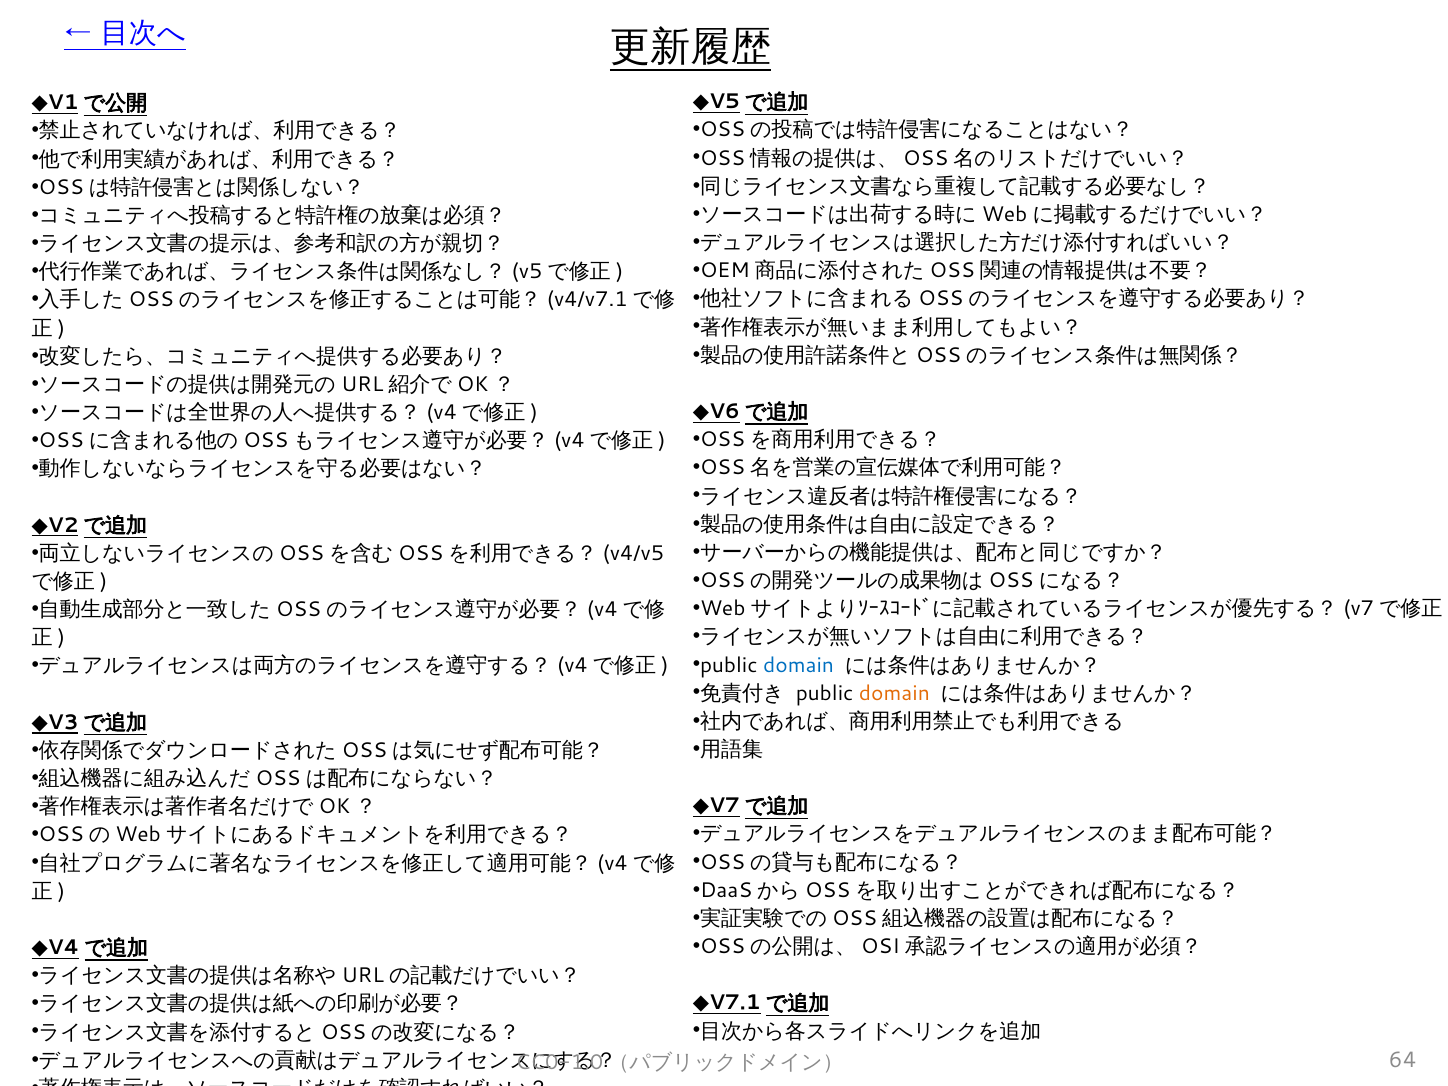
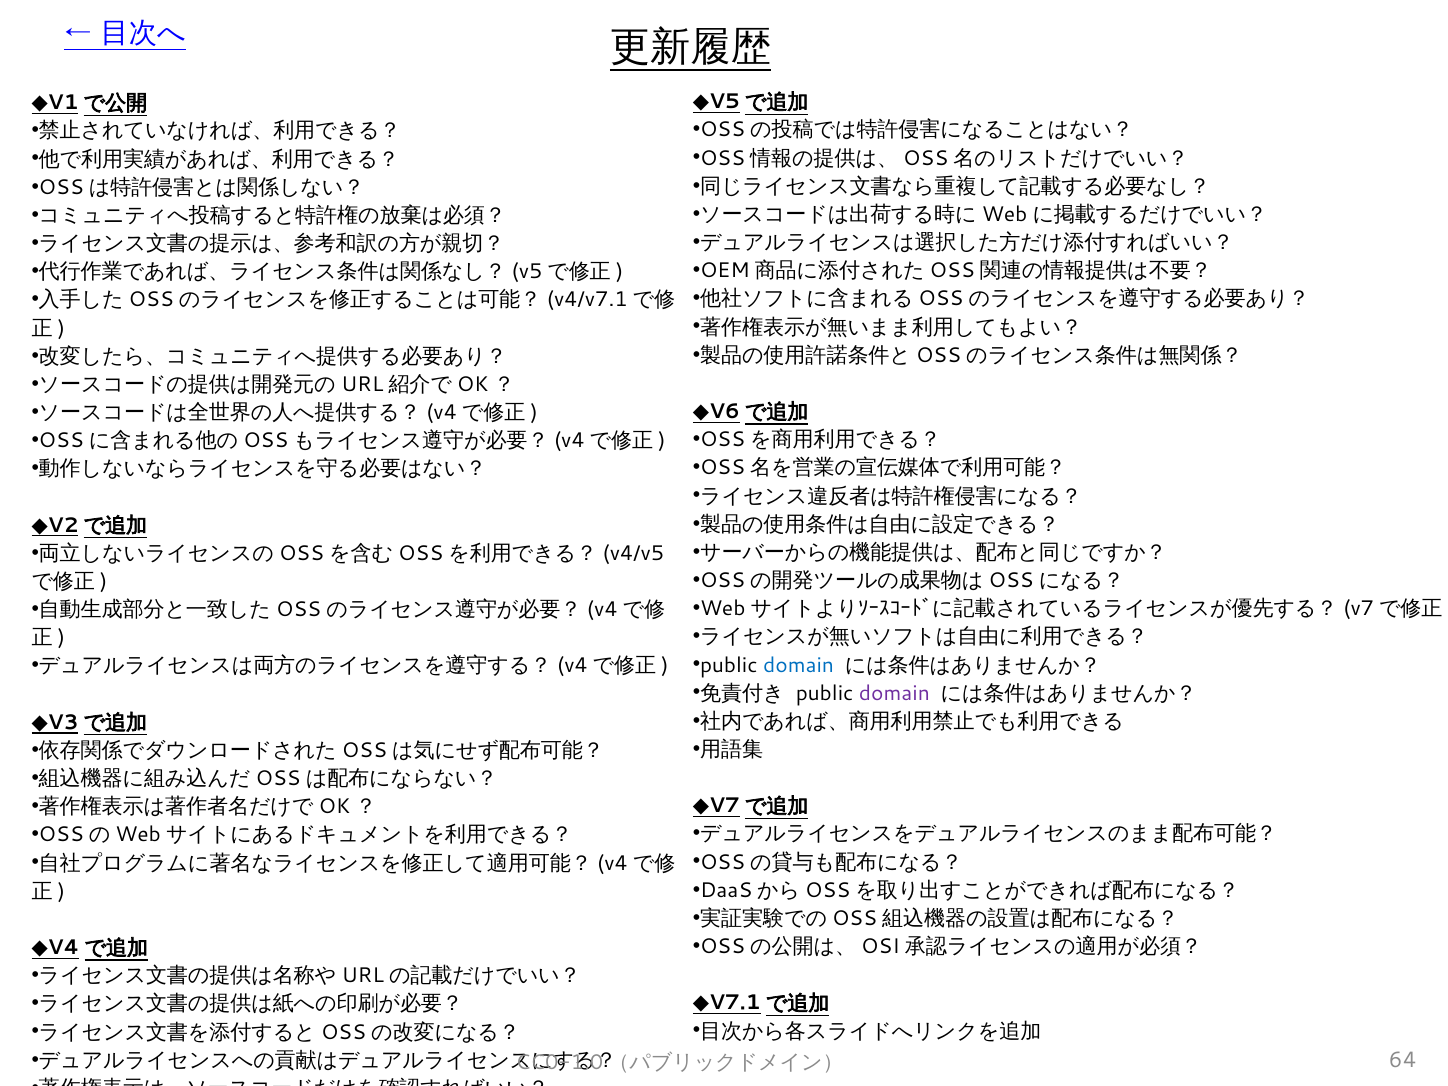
domain at (894, 693) colour: orange -> purple
